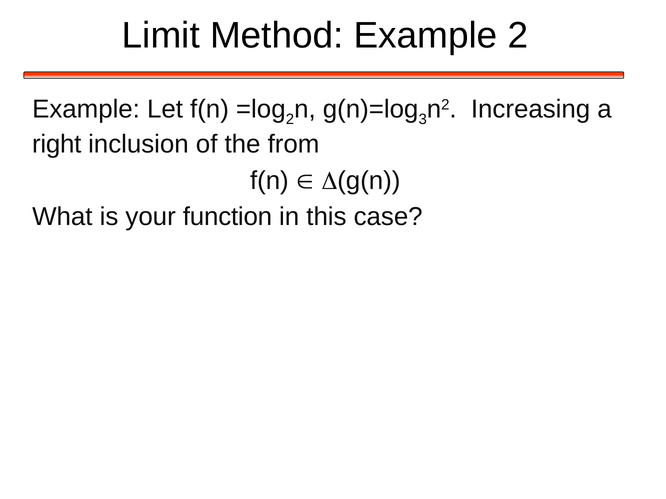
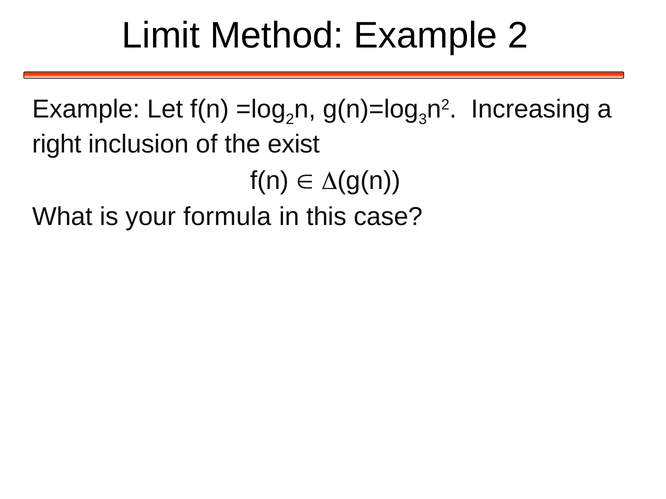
from: from -> exist
function: function -> formula
